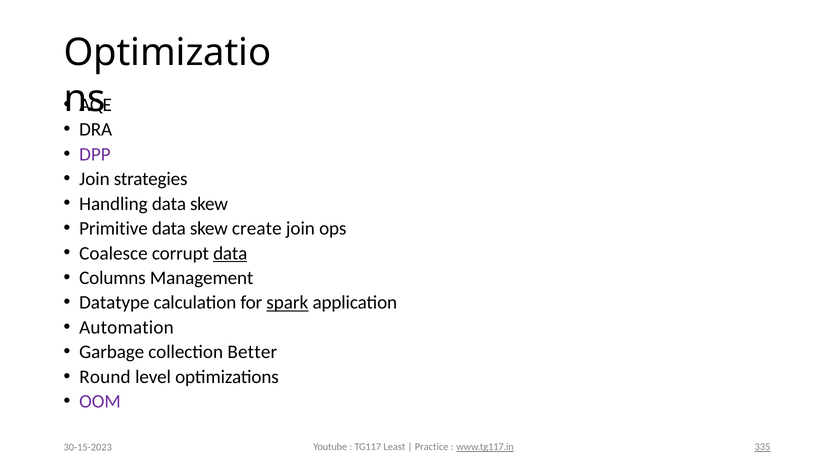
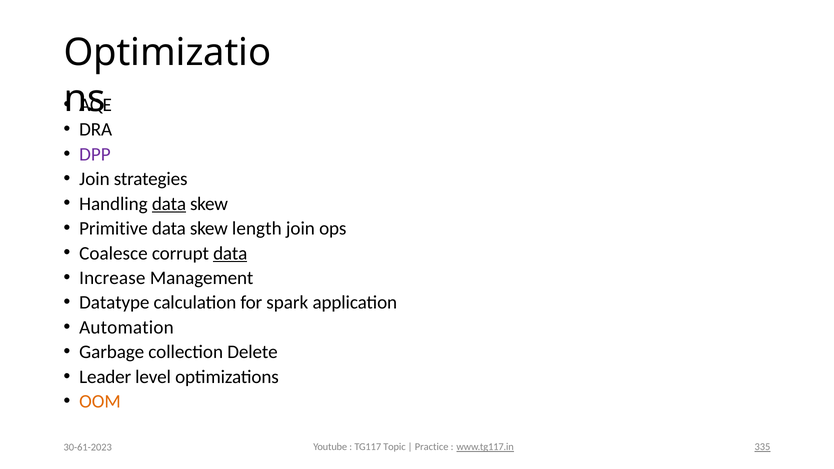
data at (169, 204) underline: none -> present
create: create -> length
Columns: Columns -> Increase
spark underline: present -> none
Better: Better -> Delete
Round: Round -> Leader
OOM colour: purple -> orange
30-15-2023: 30-15-2023 -> 30-61-2023
Least: Least -> Topic
